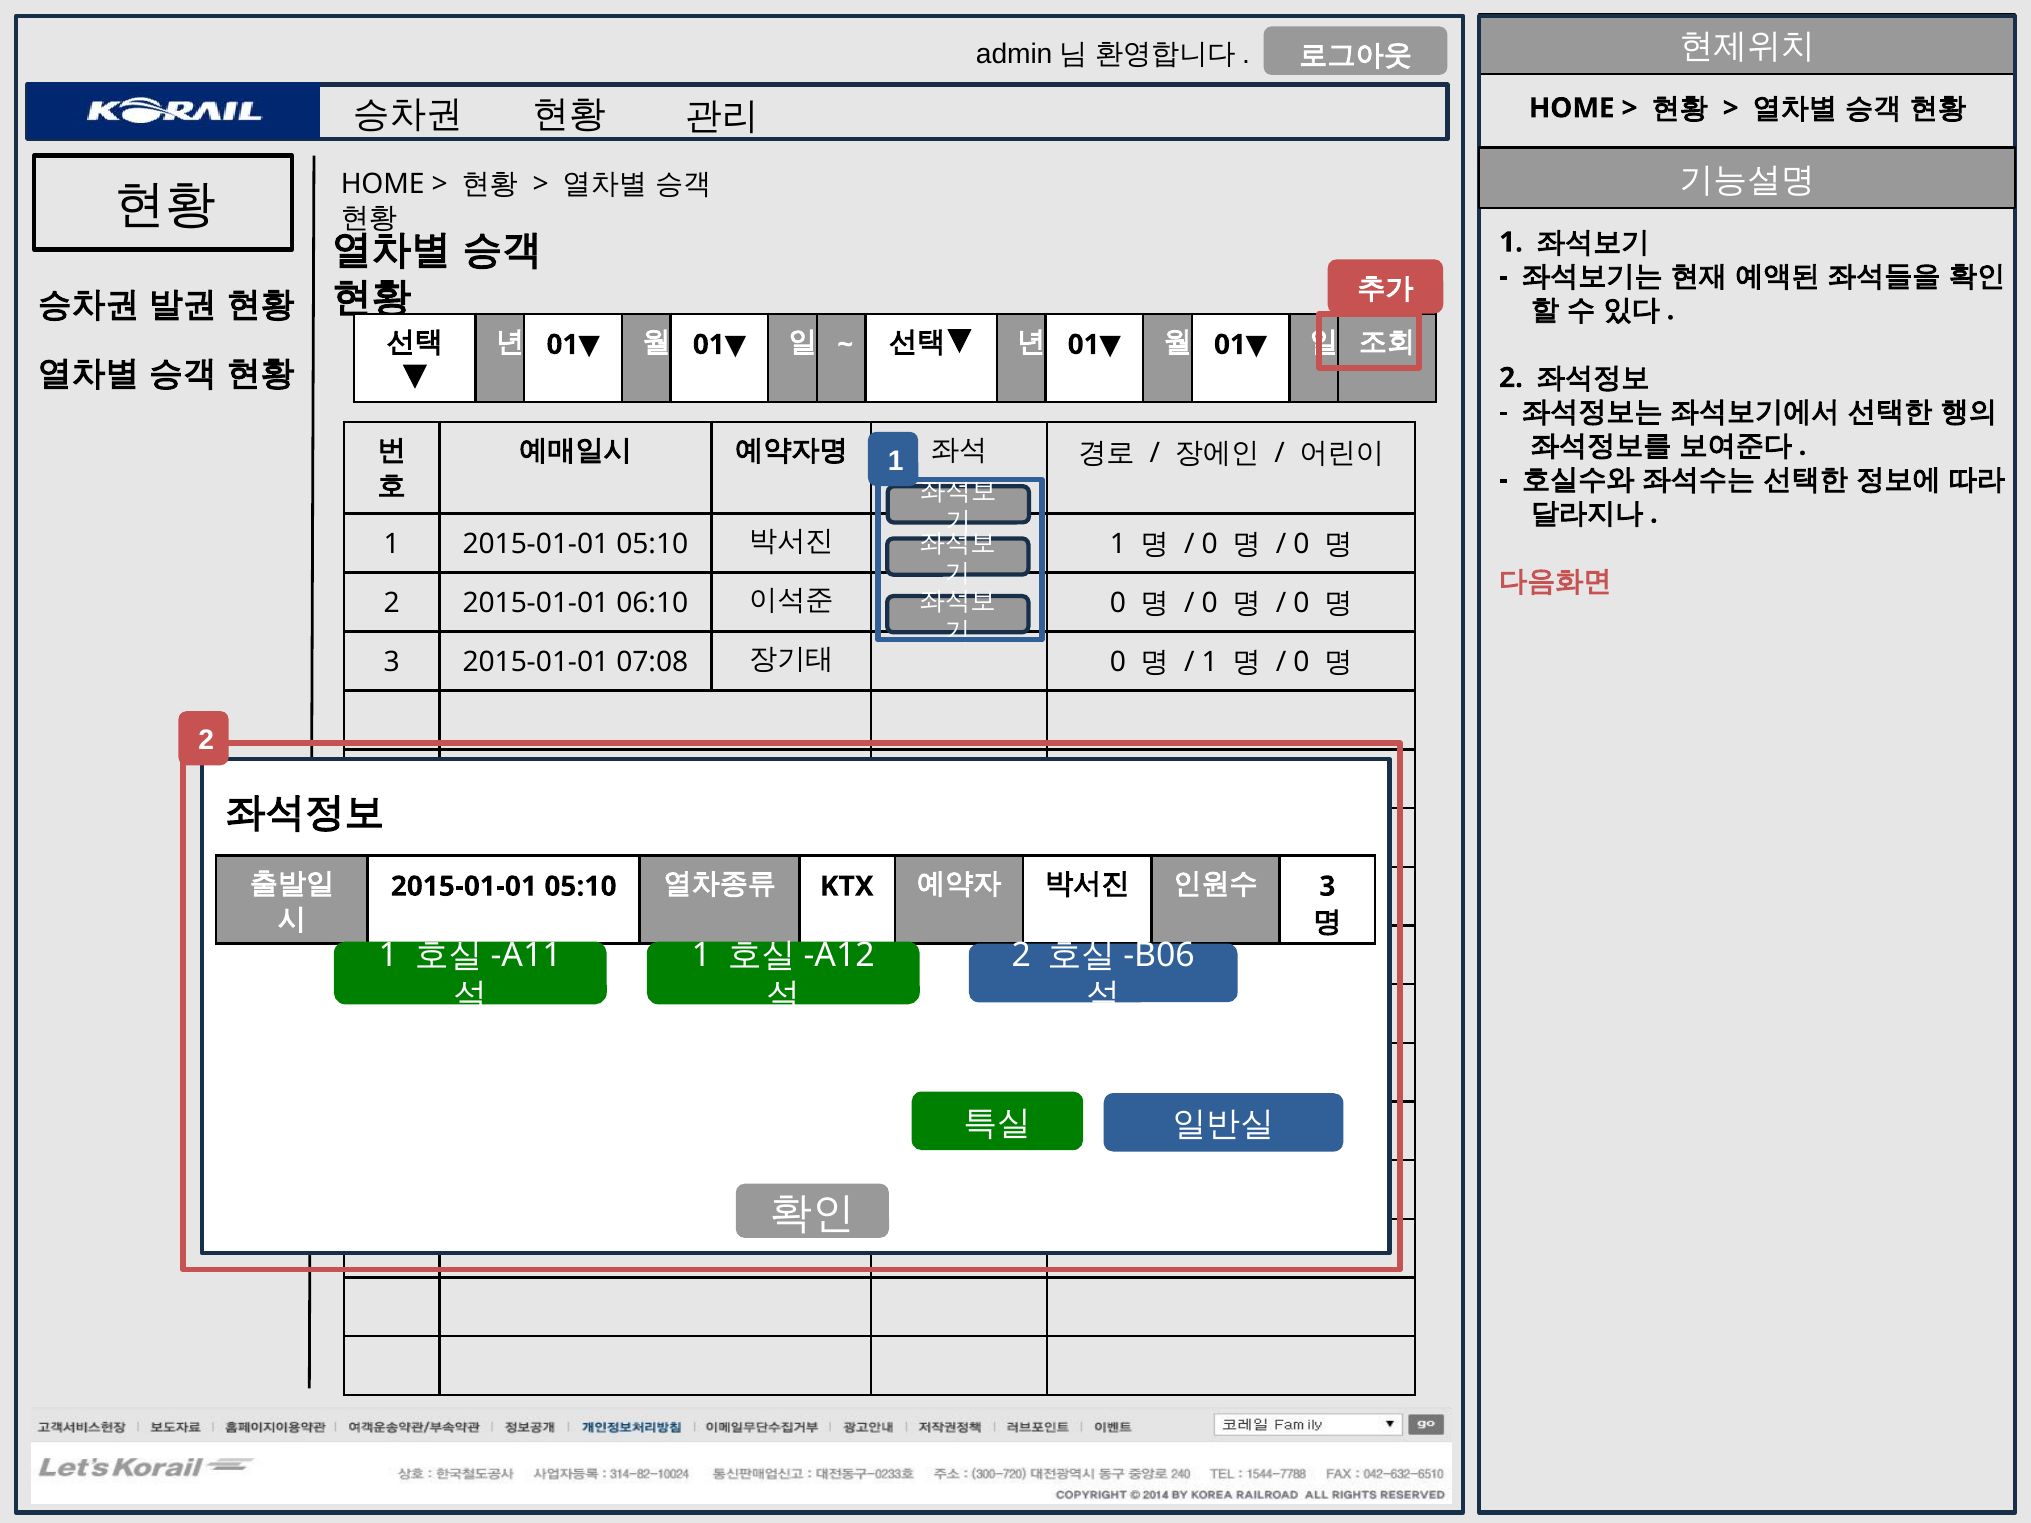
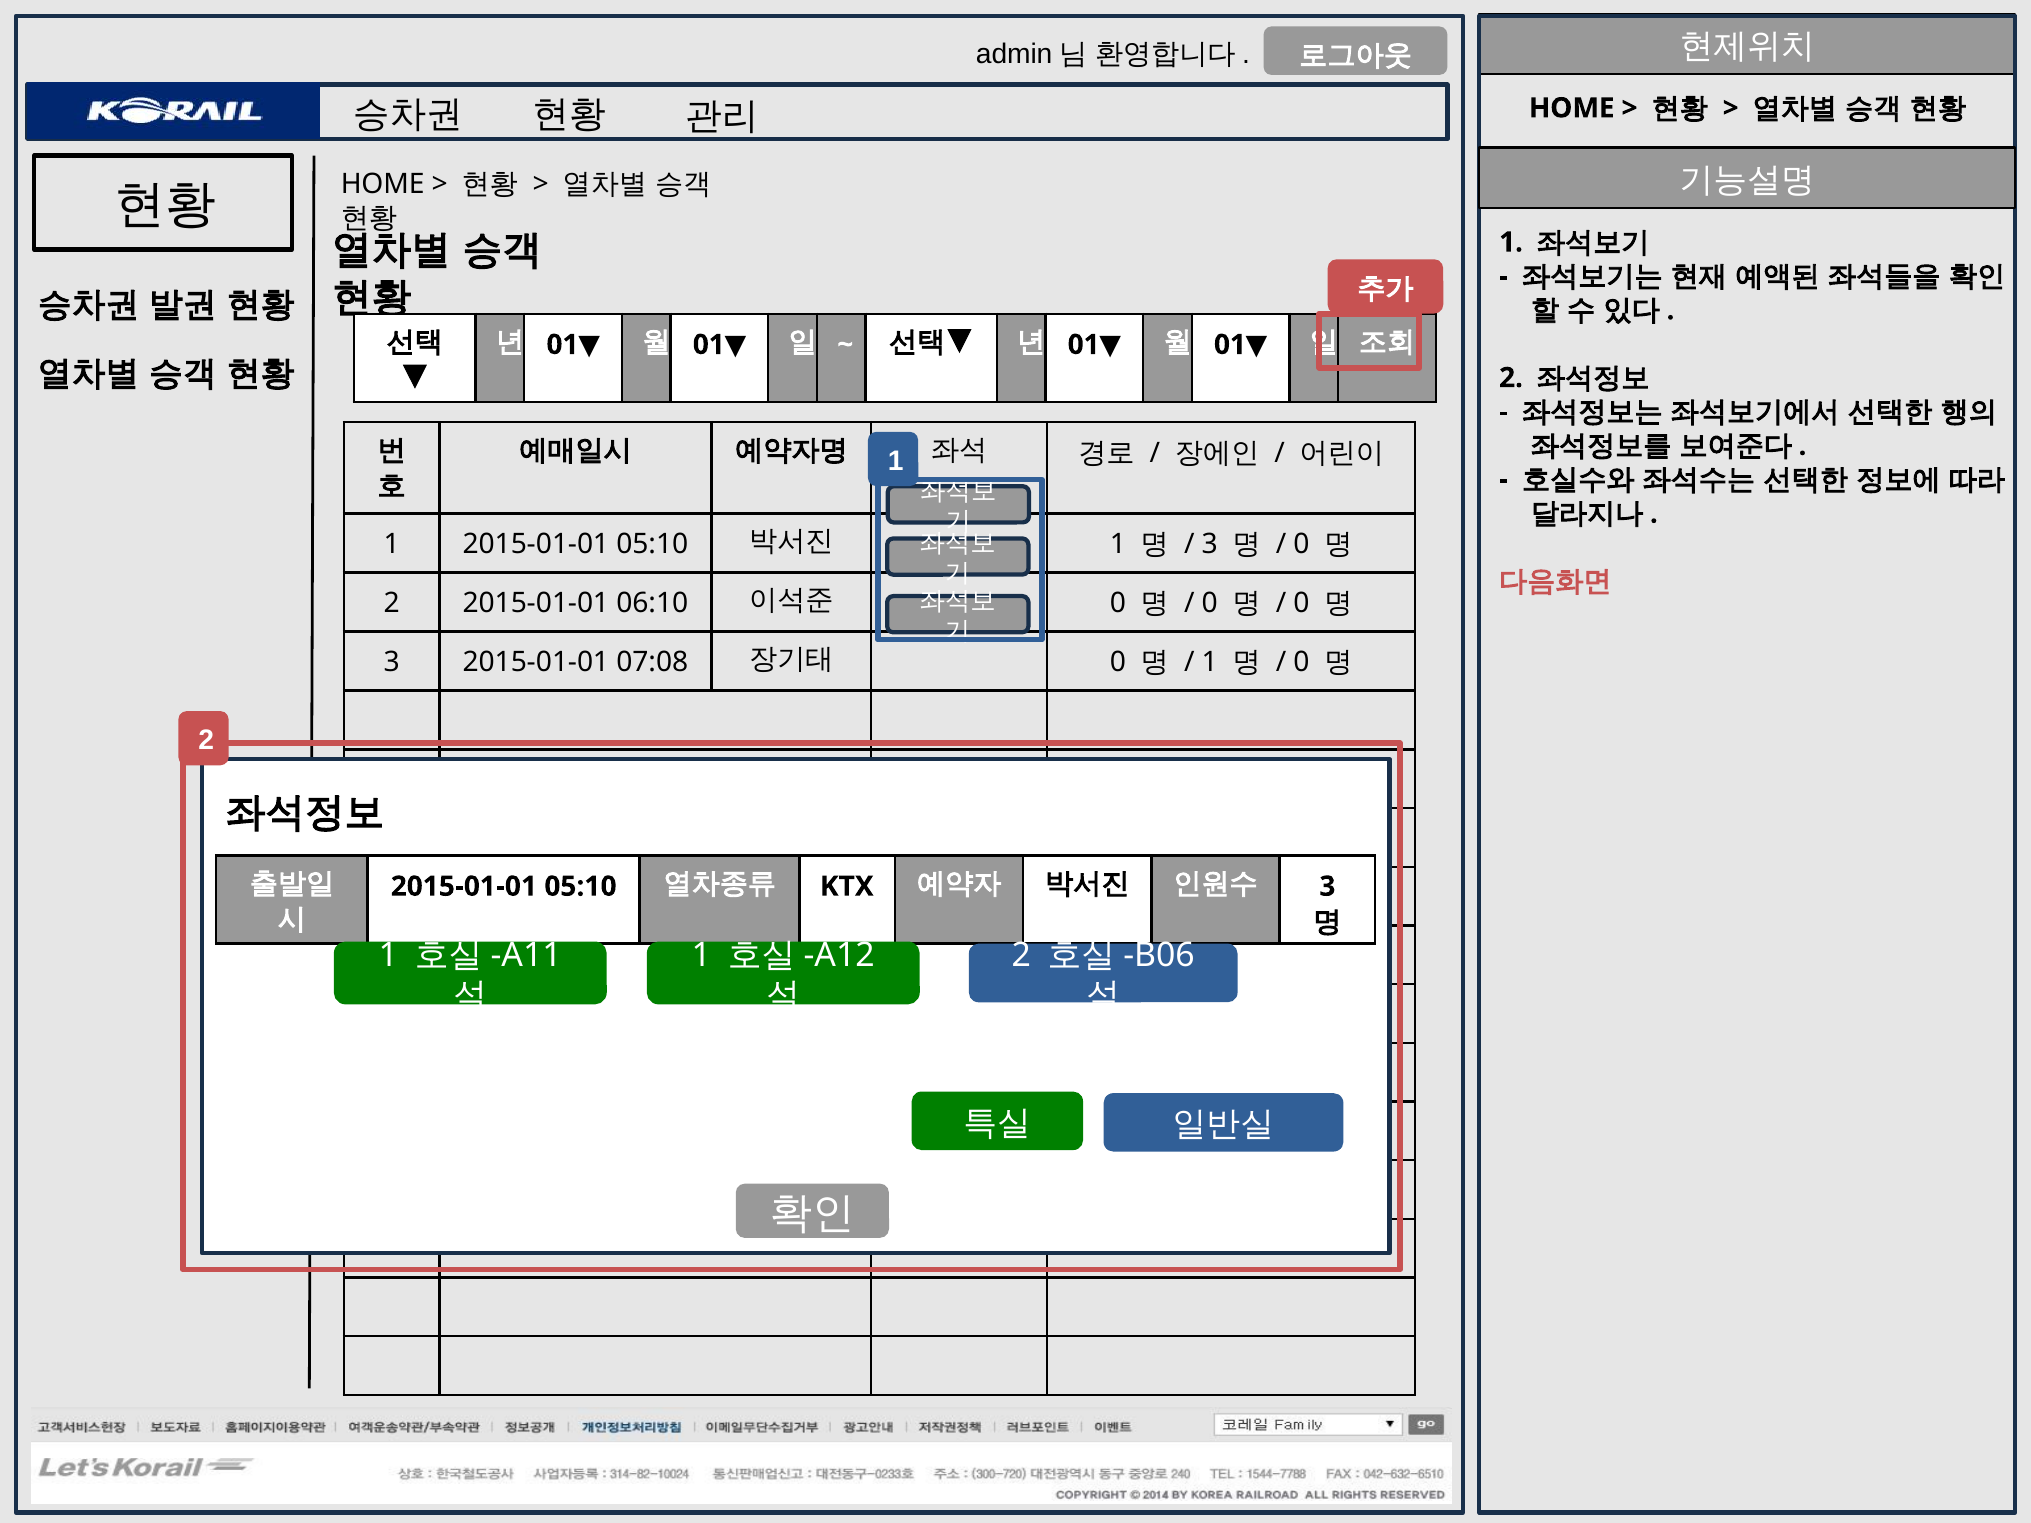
0 at (1210, 545): 0 -> 3
